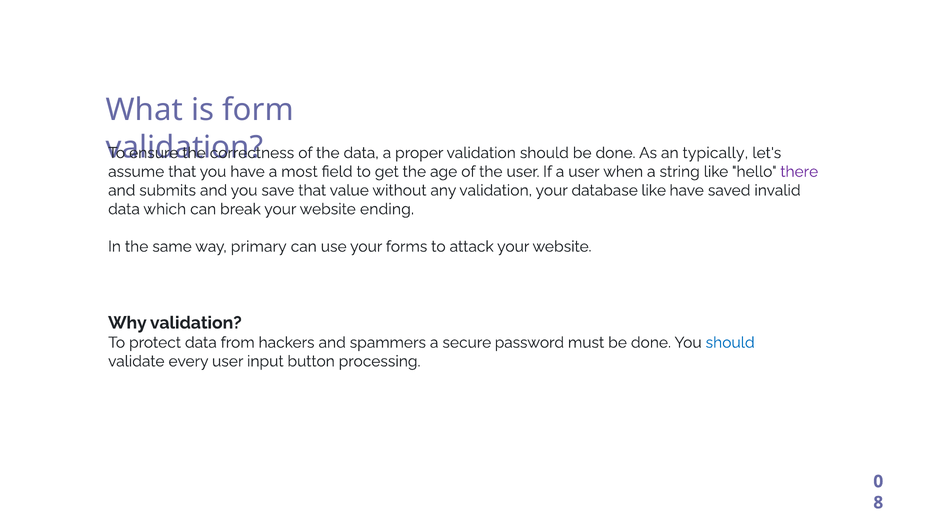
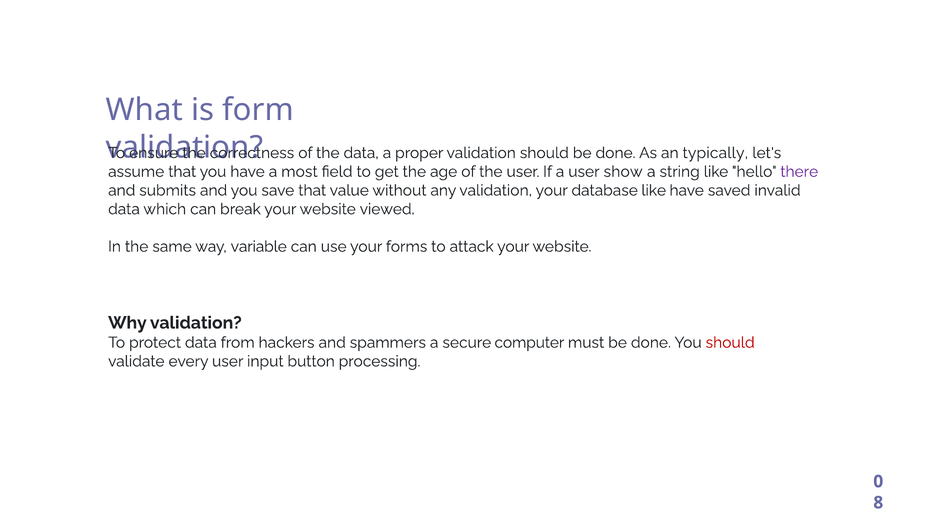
when: when -> show
ending: ending -> viewed
primary: primary -> variable
password: password -> computer
should at (730, 343) colour: blue -> red
